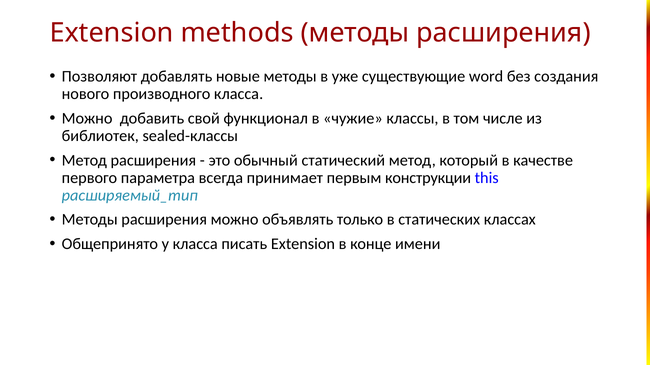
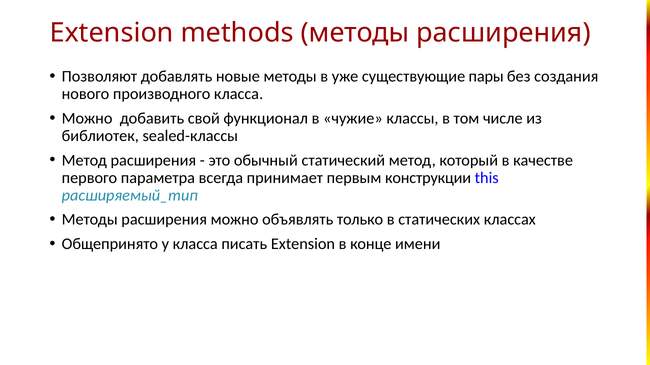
word: word -> пары
